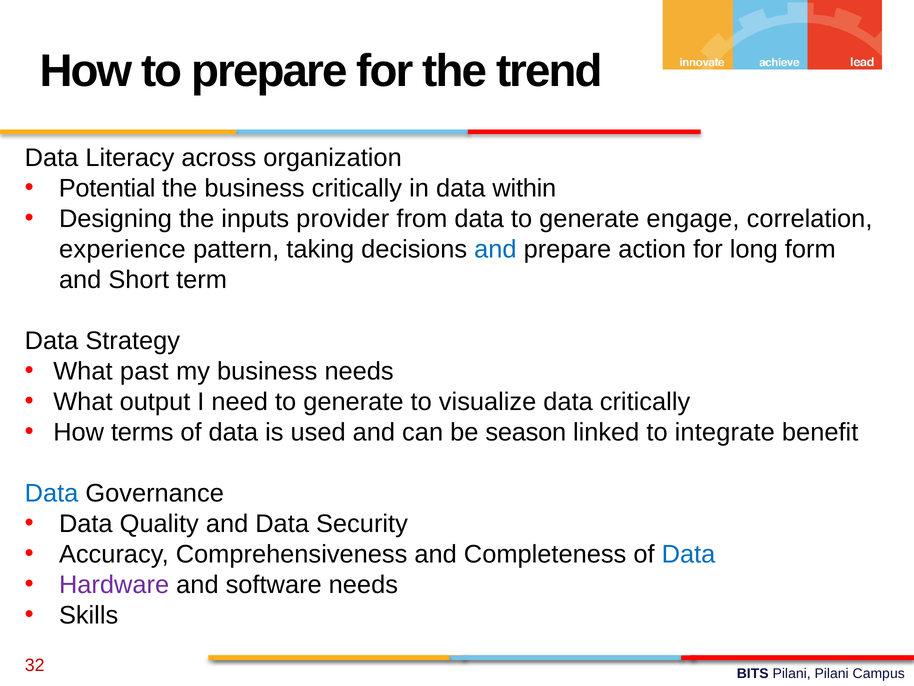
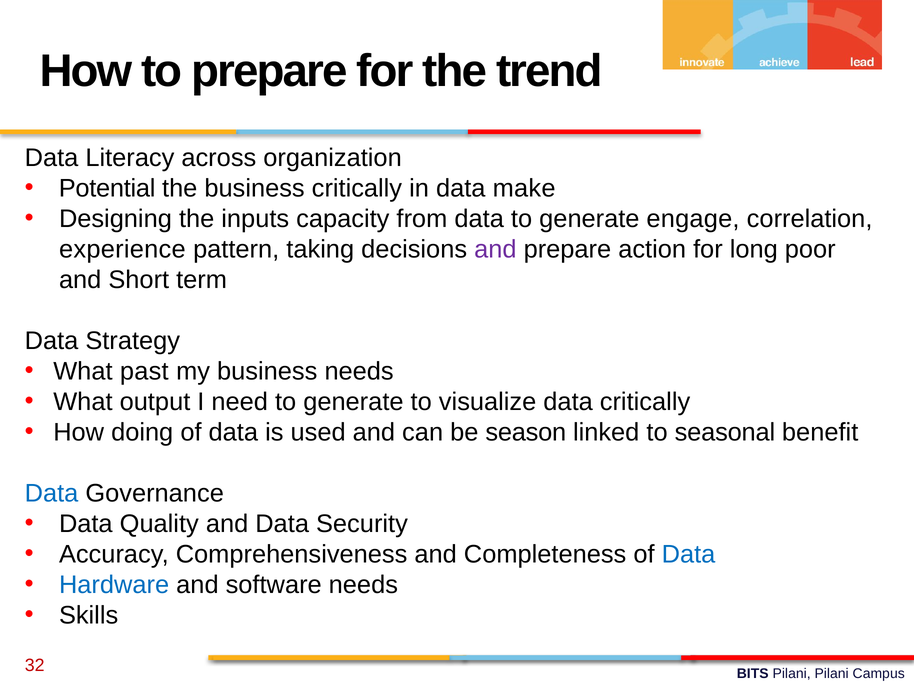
within: within -> make
provider: provider -> capacity
and at (495, 249) colour: blue -> purple
form: form -> poor
terms: terms -> doing
integrate: integrate -> seasonal
Hardware colour: purple -> blue
